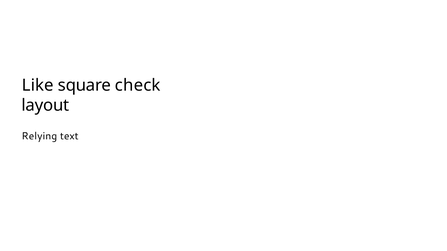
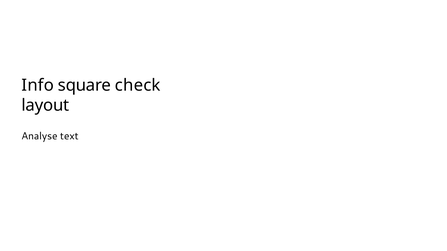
Like: Like -> Info
Relying: Relying -> Analyse
